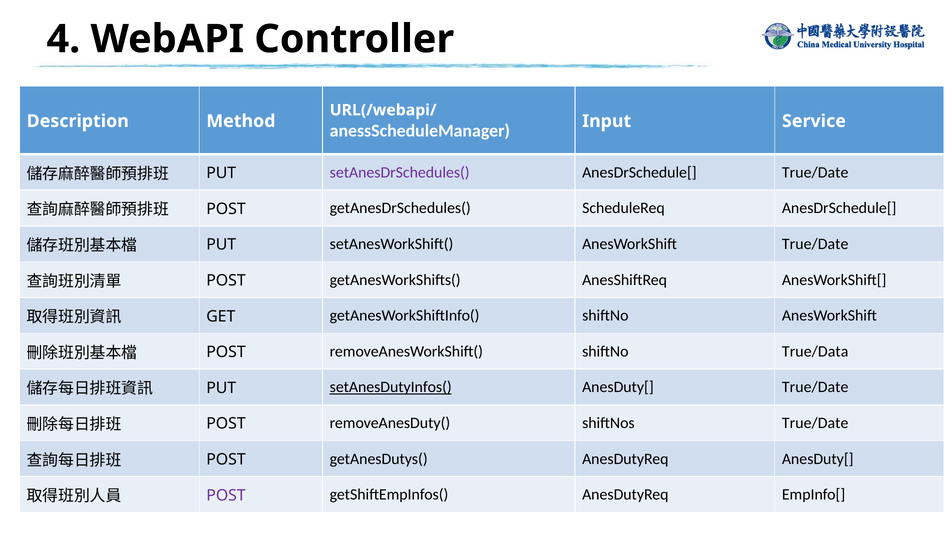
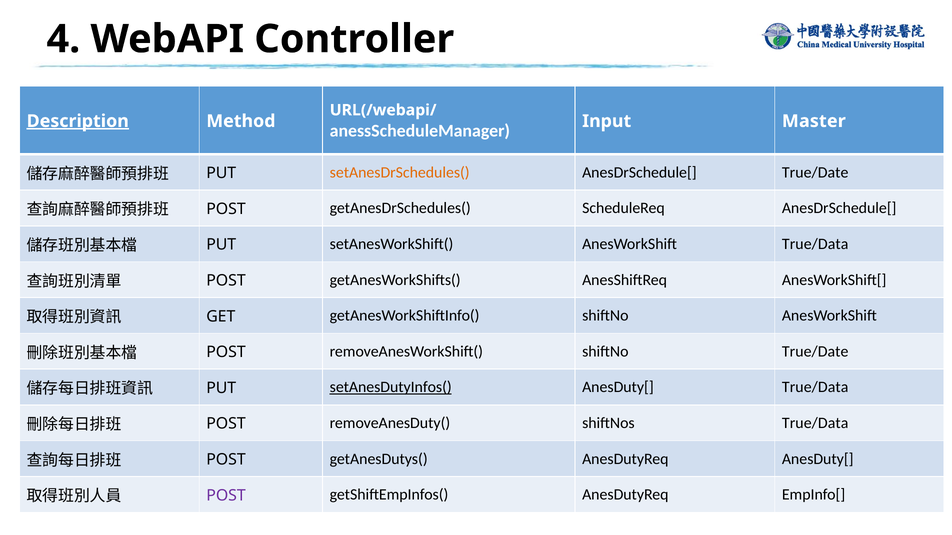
Description underline: none -> present
Service: Service -> Master
setAnesDrSchedules( colour: purple -> orange
AnesWorkShift True/Date: True/Date -> True/Data
shiftNo True/Data: True/Data -> True/Date
AnesDuty[ True/Date: True/Date -> True/Data
shiftNos True/Date: True/Date -> True/Data
